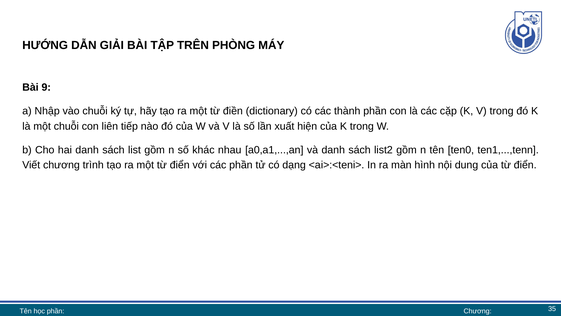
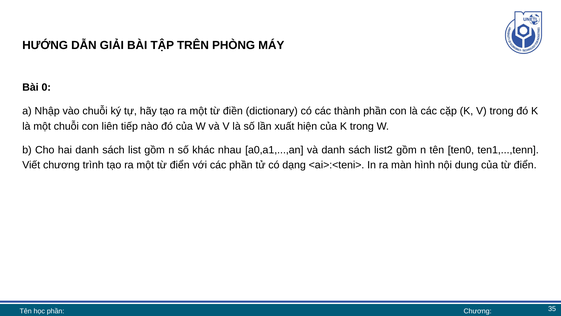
9: 9 -> 0
